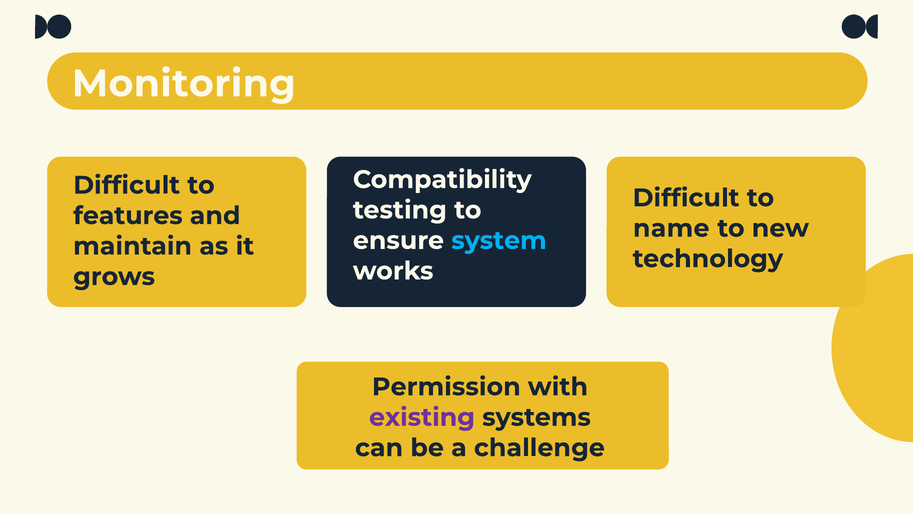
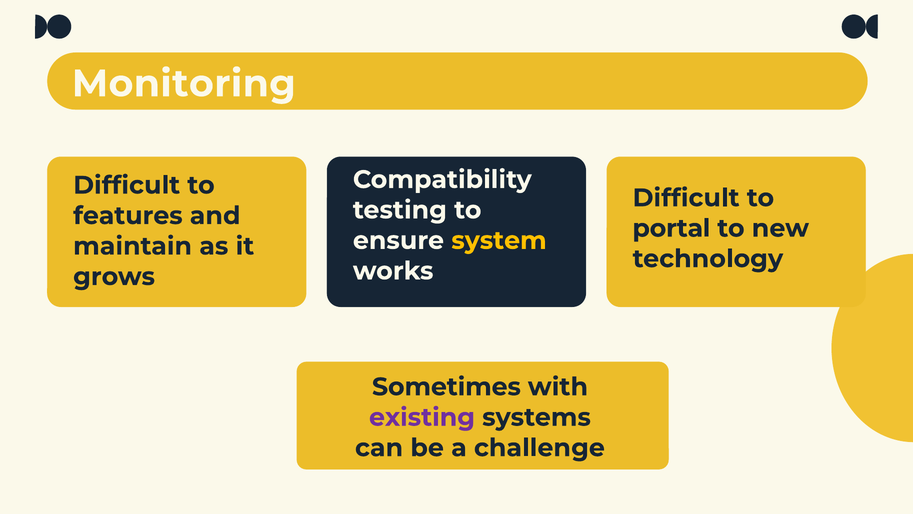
name: name -> portal
system colour: light blue -> yellow
Permission: Permission -> Sometimes
